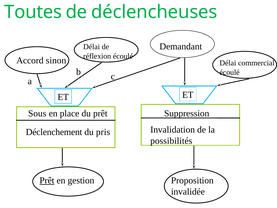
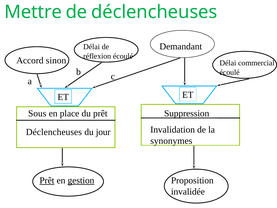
Toutes: Toutes -> Mettre
Déclenchement at (54, 132): Déclenchement -> Déclencheuses
pris: pris -> jour
possibilités: possibilités -> synonymes
gestion underline: none -> present
